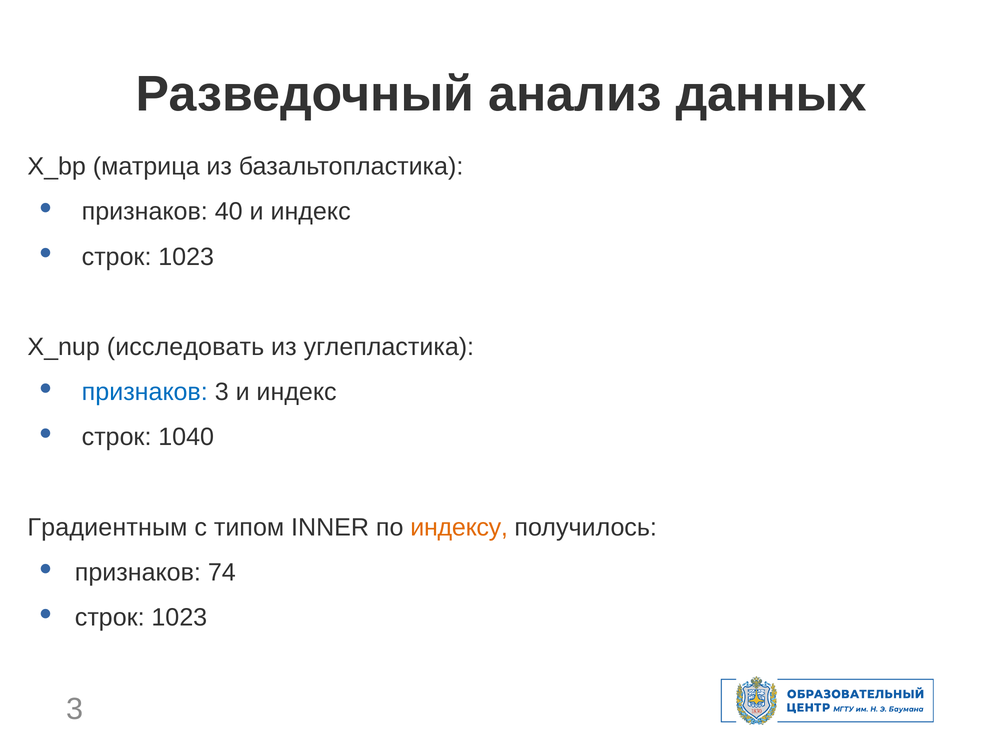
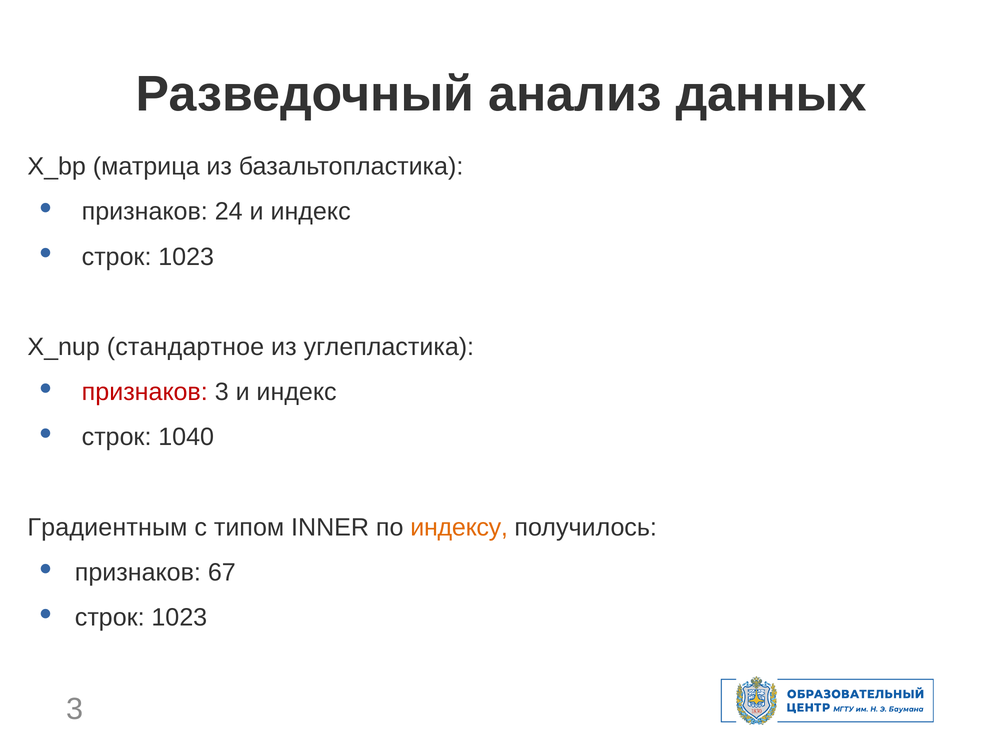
40: 40 -> 24
исследовать: исследовать -> стандартное
признаков at (145, 392) colour: blue -> red
74: 74 -> 67
